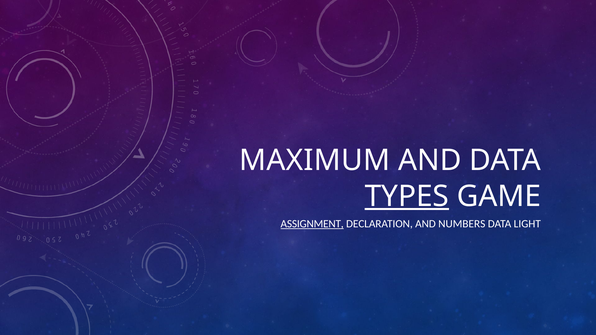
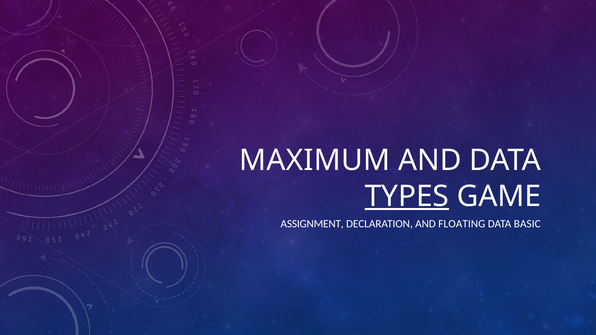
ASSIGNMENT underline: present -> none
NUMBERS: NUMBERS -> FLOATING
LIGHT: LIGHT -> BASIC
